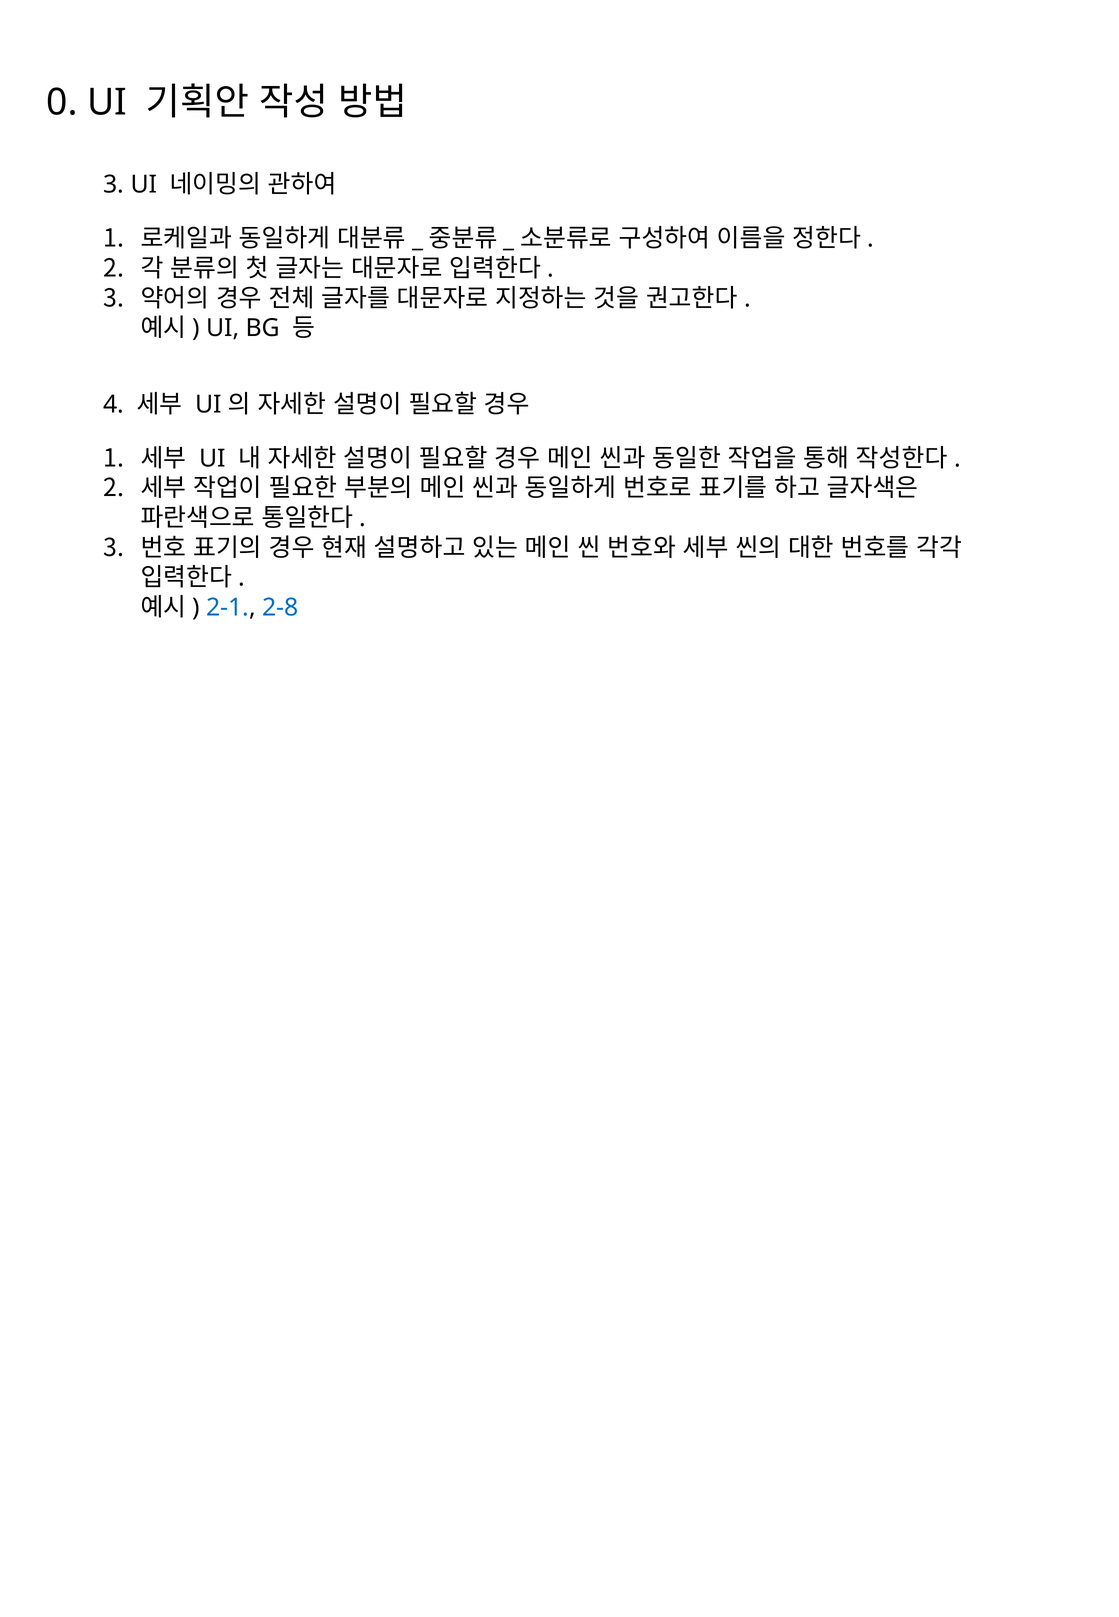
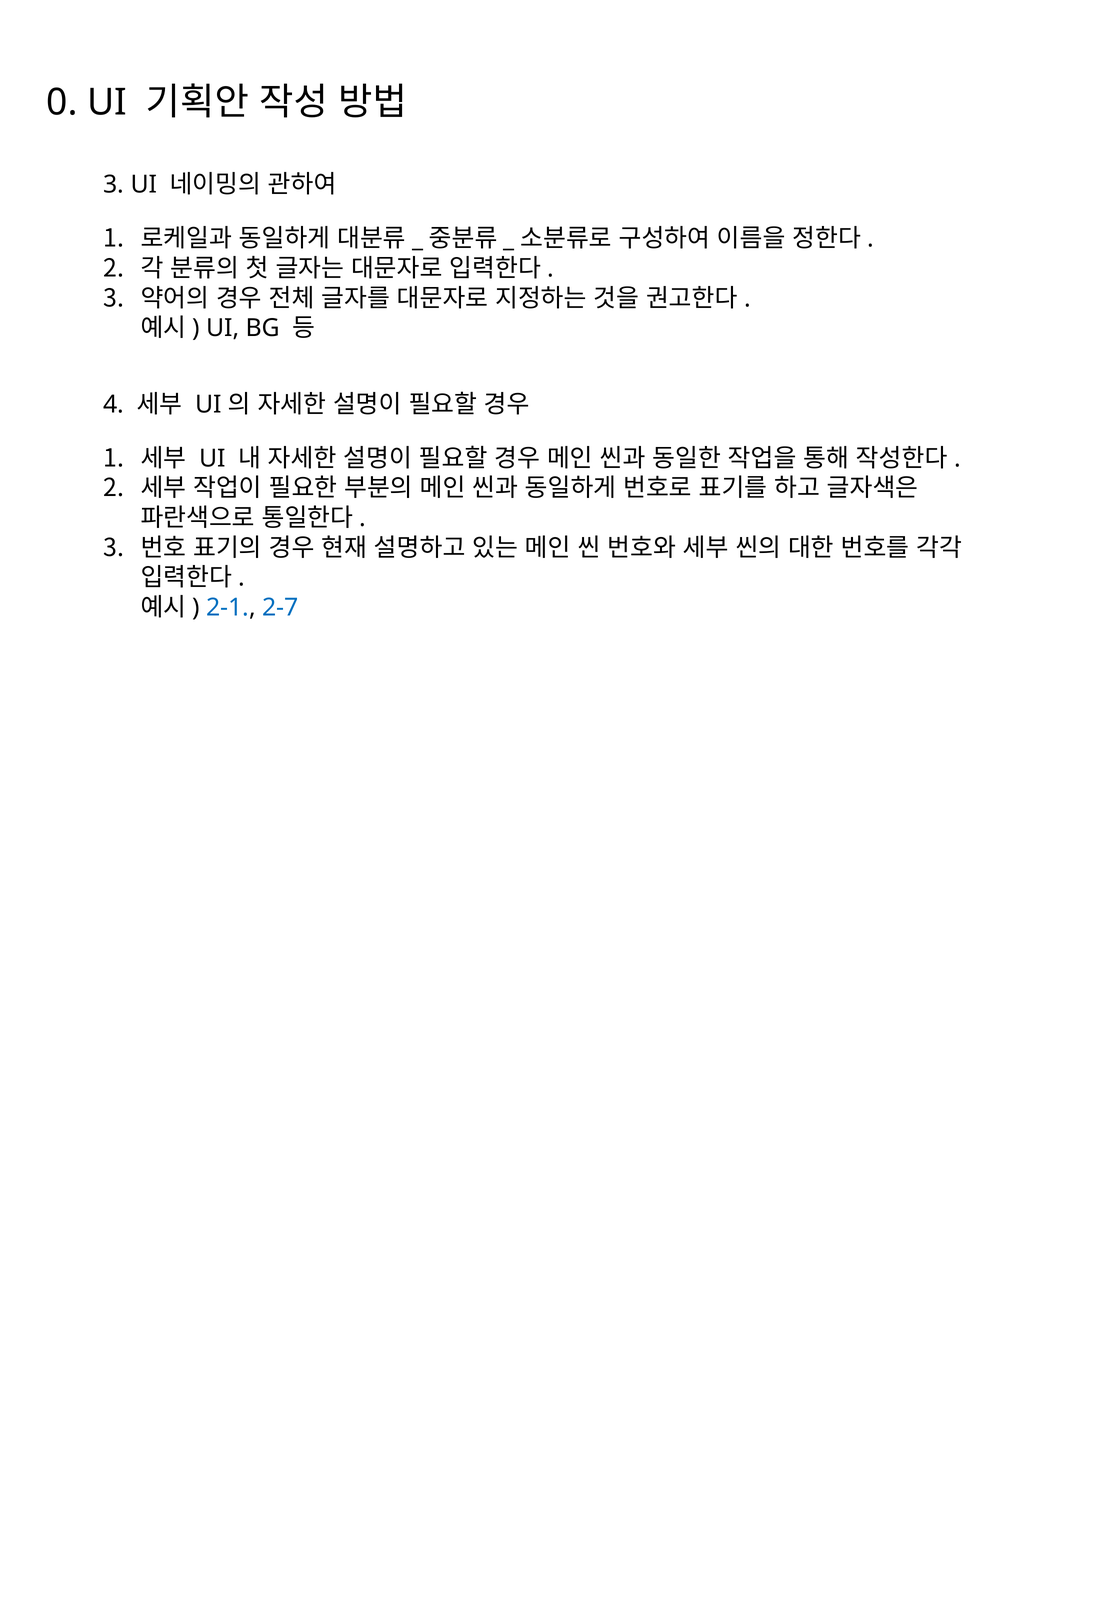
2-8: 2-8 -> 2-7
